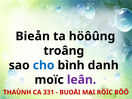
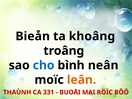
höôûng: höôûng -> khoâng
danh: danh -> neân
leân colour: purple -> orange
